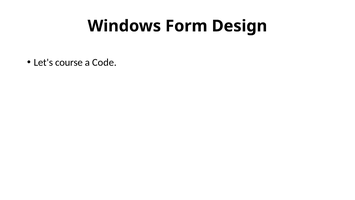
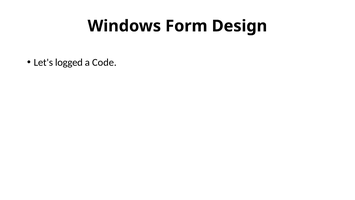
course: course -> logged
